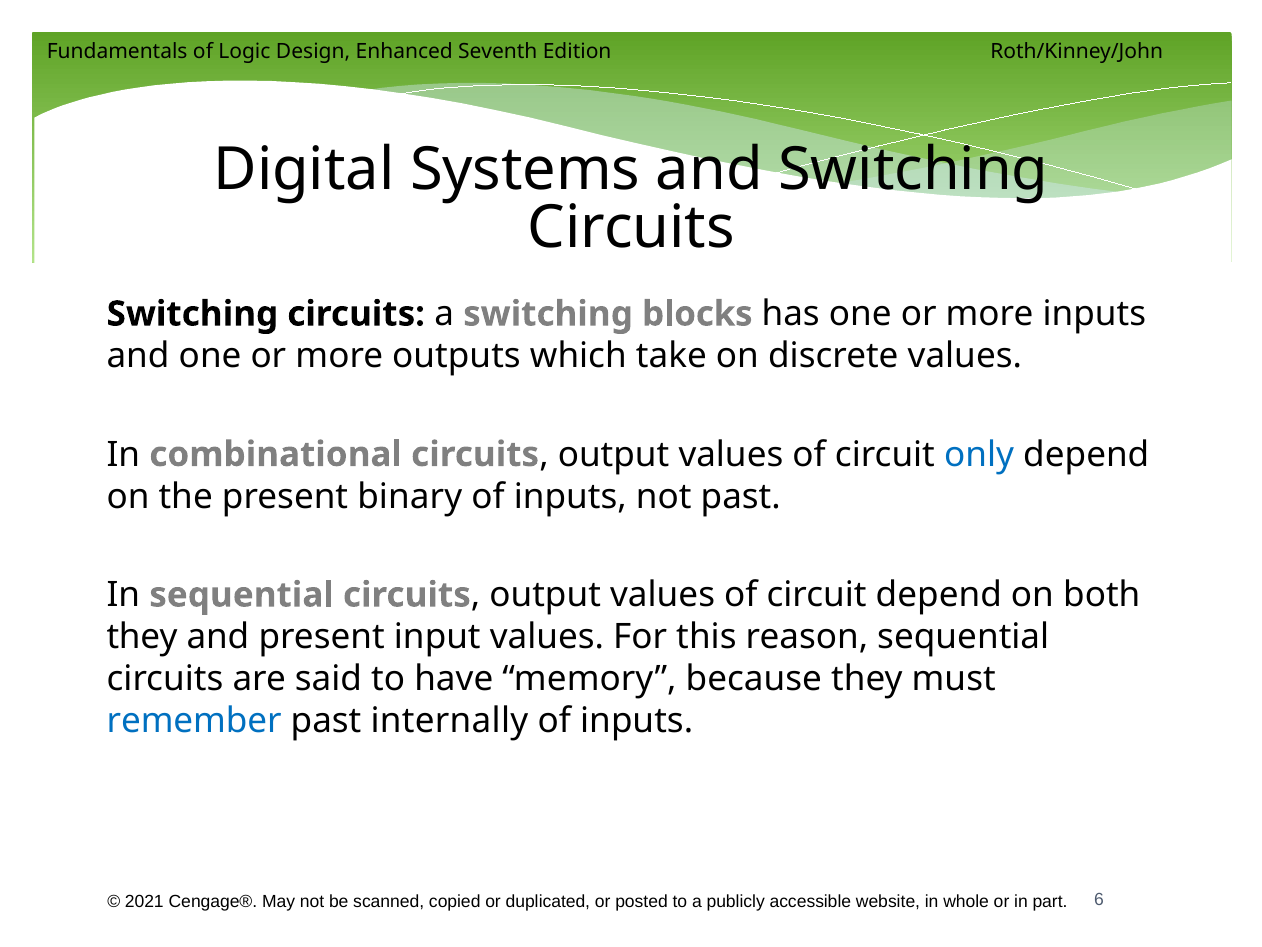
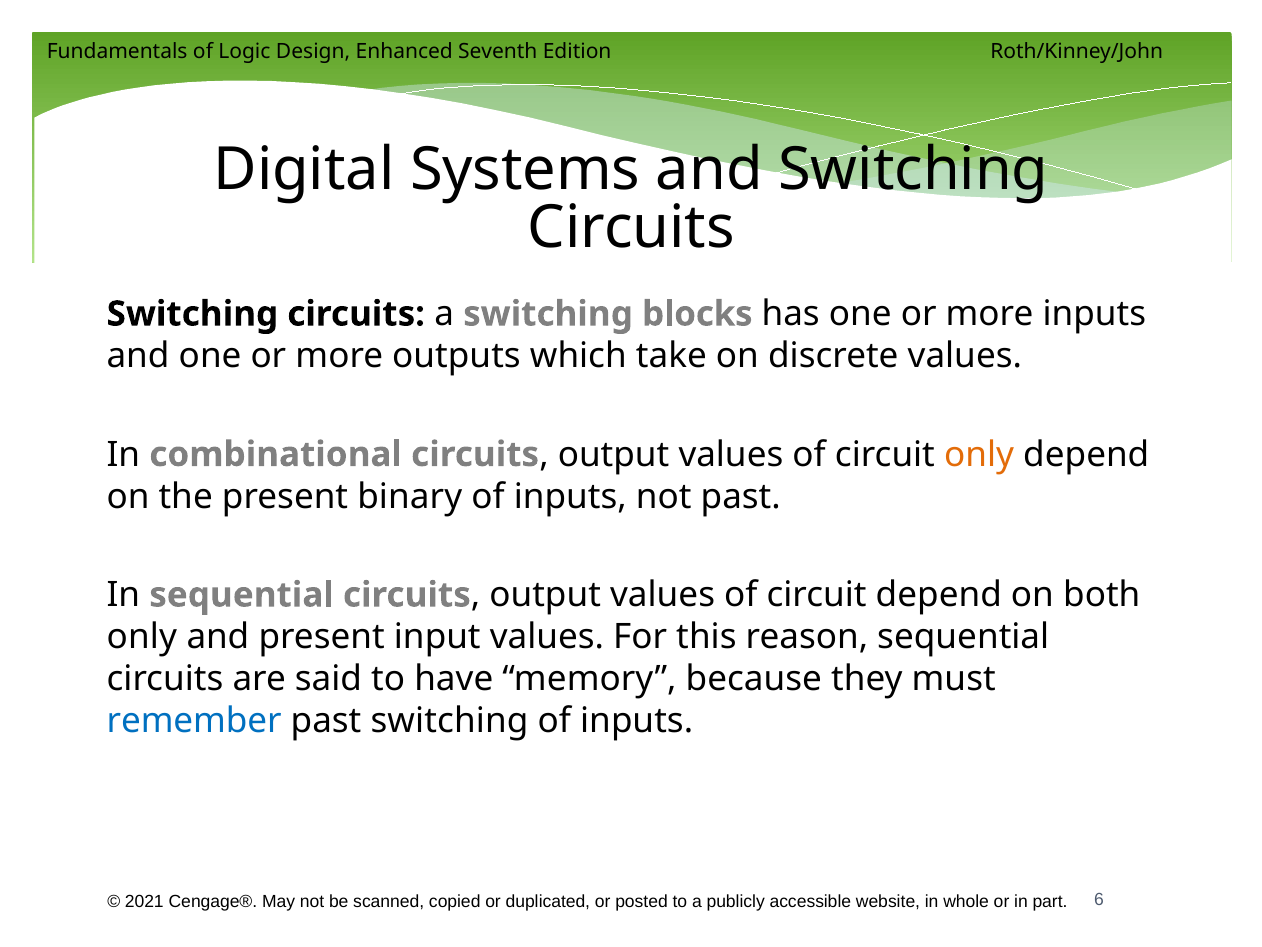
only at (979, 454) colour: blue -> orange
they at (142, 637): they -> only
past internally: internally -> switching
